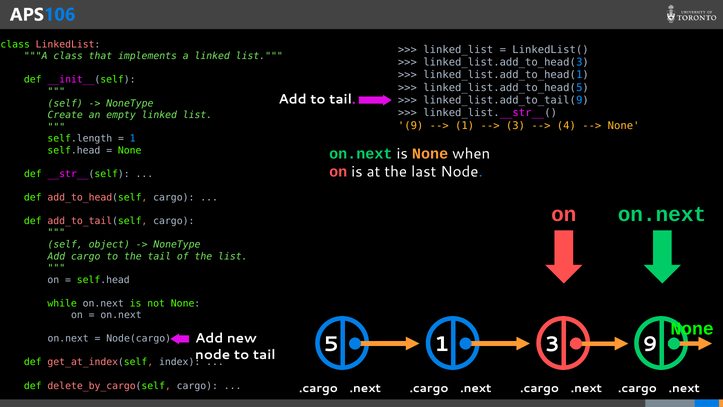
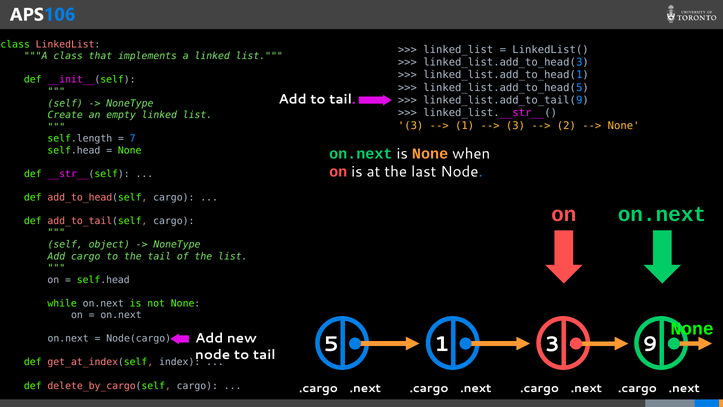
9 at (411, 125): 9 -> 3
4: 4 -> 2
1 at (133, 138): 1 -> 7
